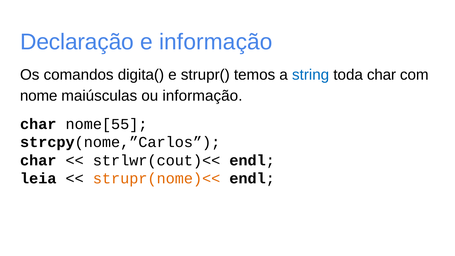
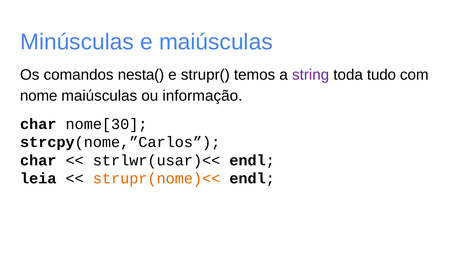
Declaração: Declaração -> Minúsculas
e informação: informação -> maiúsculas
digita(: digita( -> nesta(
string colour: blue -> purple
toda char: char -> tudo
nome[55: nome[55 -> nome[30
strlwr(cout)<<: strlwr(cout)<< -> strlwr(usar)<<
